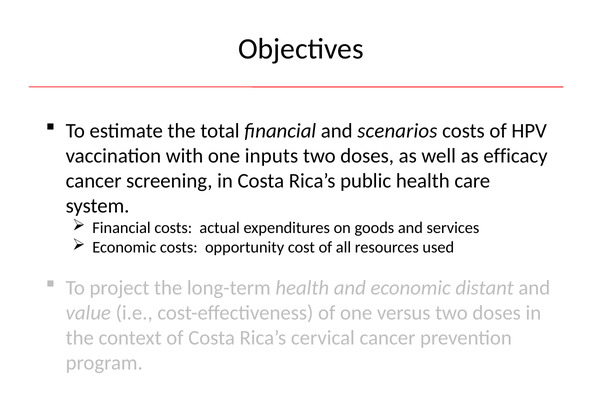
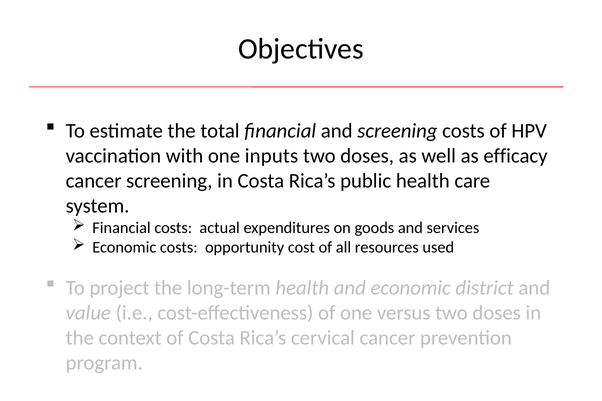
and scenarios: scenarios -> screening
distant: distant -> district
